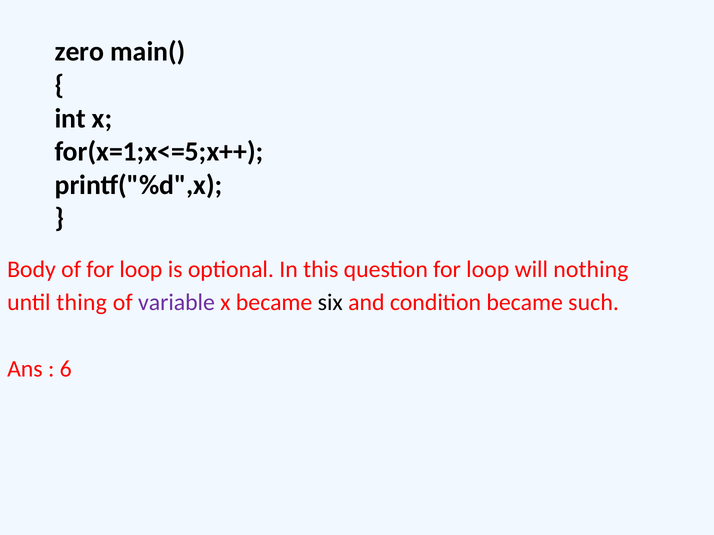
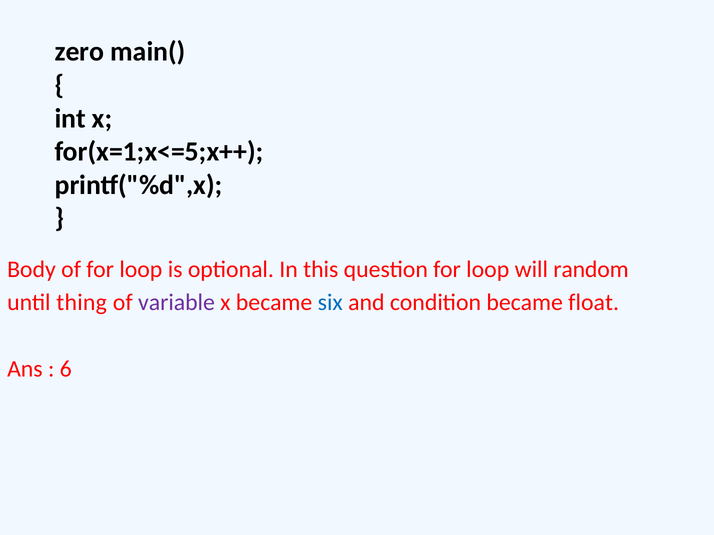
nothing: nothing -> random
six colour: black -> blue
such: such -> float
